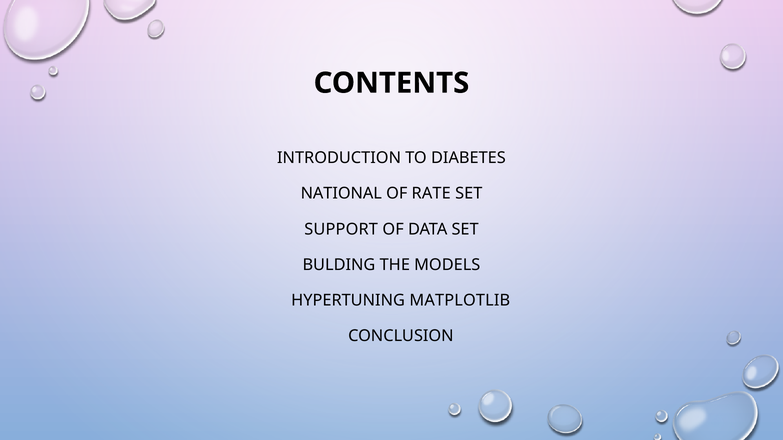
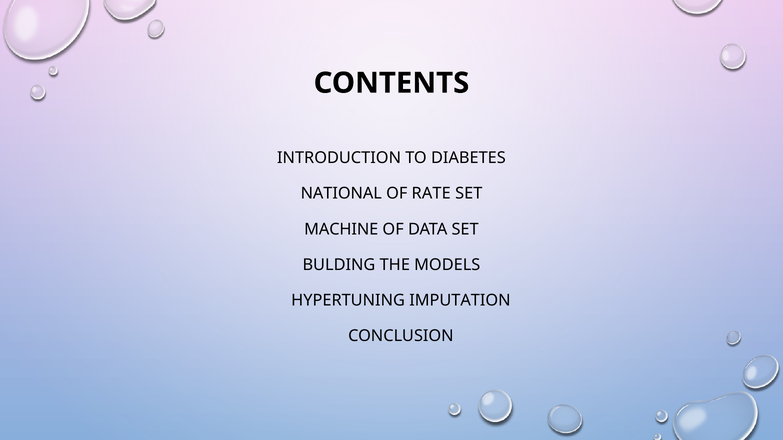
SUPPORT: SUPPORT -> MACHINE
MATPLOTLIB: MATPLOTLIB -> IMPUTATION
